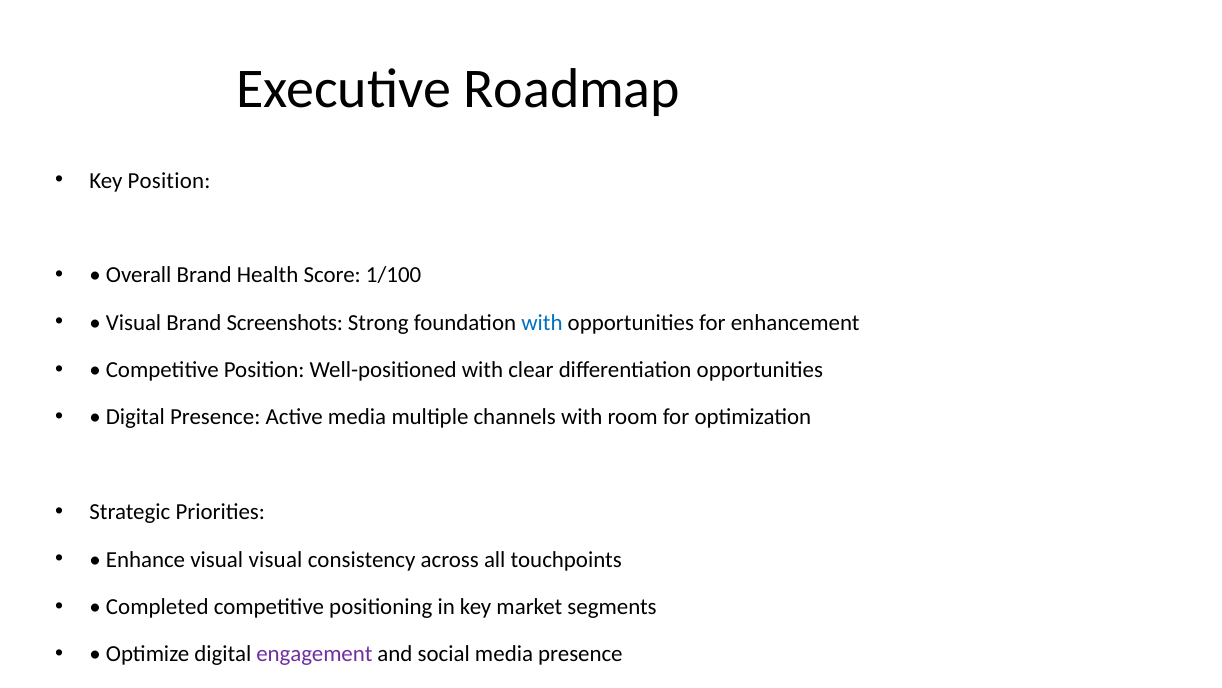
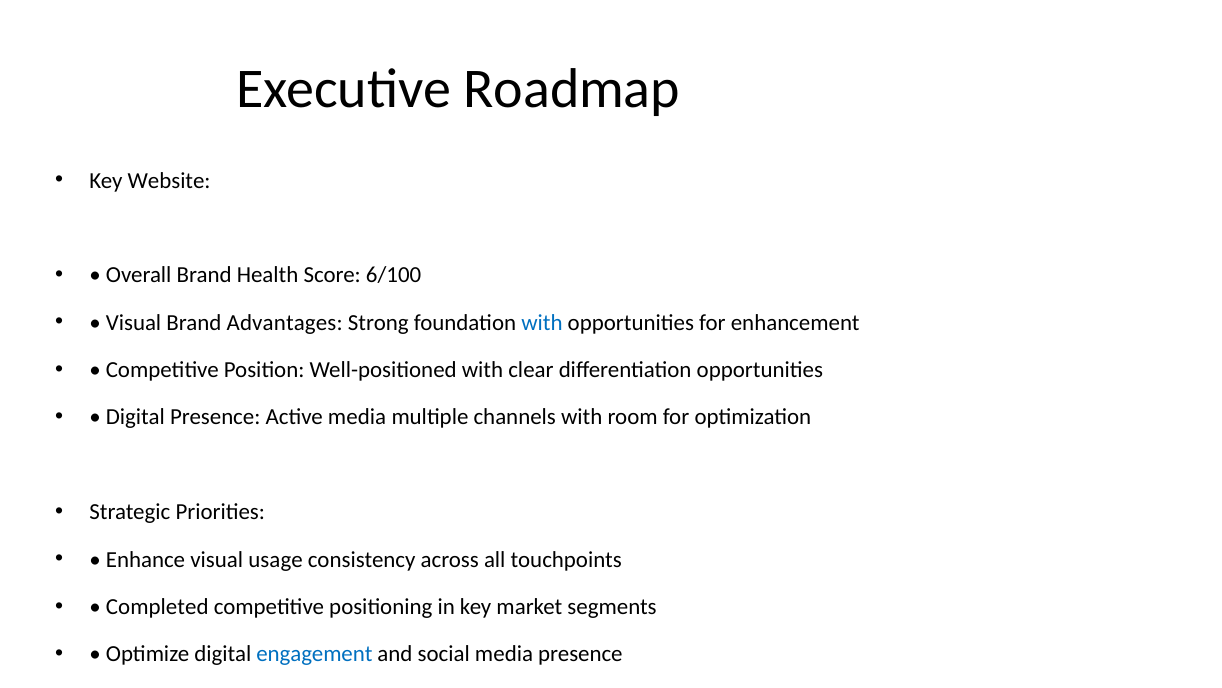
Key Position: Position -> Website
1/100: 1/100 -> 6/100
Screenshots: Screenshots -> Advantages
visual visual: visual -> usage
engagement colour: purple -> blue
